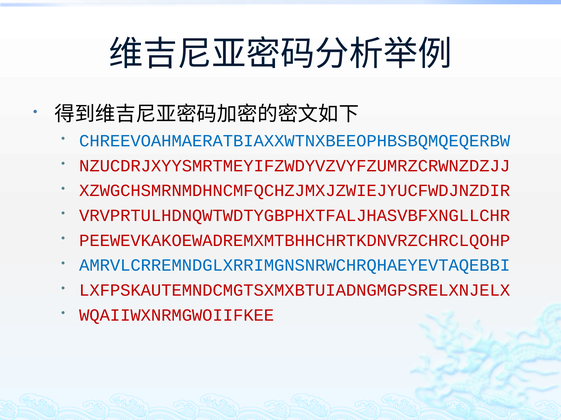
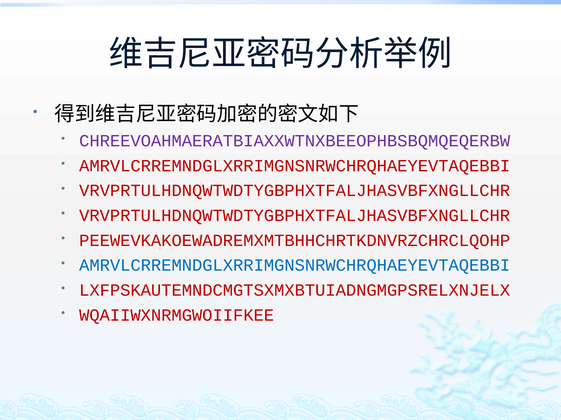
CHREEVOAHMAERATBIAXXWTNXBEEOPHBSBQMQEQERBW colour: blue -> purple
NZUCDRJXYYSMRTMEYIFZWDYVZVYFZUMRZCRWNZDZJJ at (295, 166): NZUCDRJXYYSMRTMEYIFZWDYVZVYFZUMRZCRWNZDZJJ -> AMRVLCRREMNDGLXRRIMGNSNRWCHRQHAEYEVTAQEBBI
XZWGCHSMRNMDHNCMFQCHZJMXJZWIEJYUCFWDJNZDIR at (295, 191): XZWGCHSMRNMDHNCMFQCHZJMXJZWIEJYUCFWDJNZDIR -> VRVPRTULHDNQWTWDTYGBPHXTFALJHASVBFXNGLLCHR
